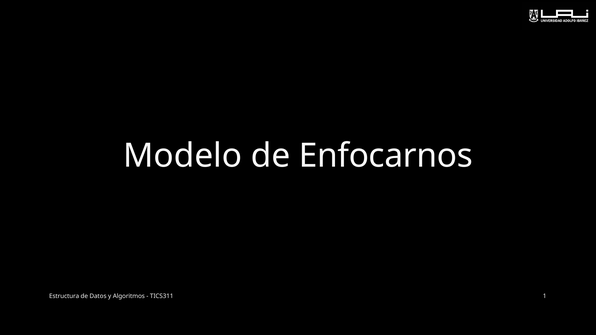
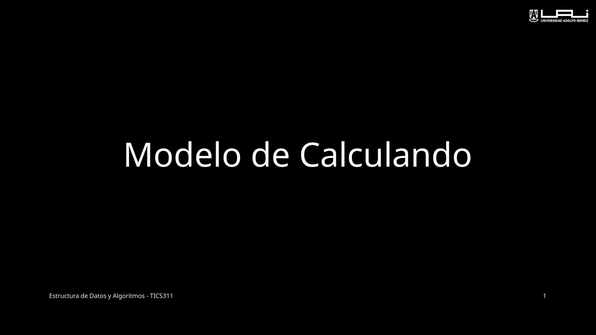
Enfocarnos: Enfocarnos -> Calculando
